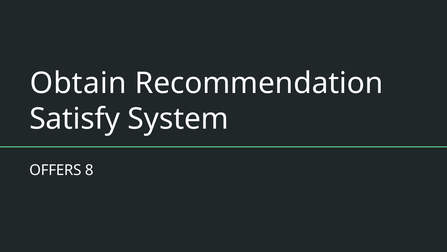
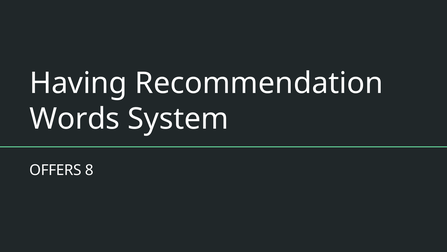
Obtain: Obtain -> Having
Satisfy: Satisfy -> Words
